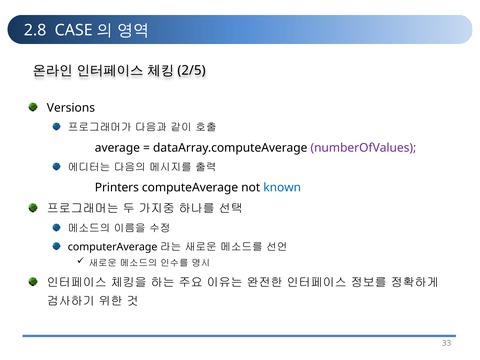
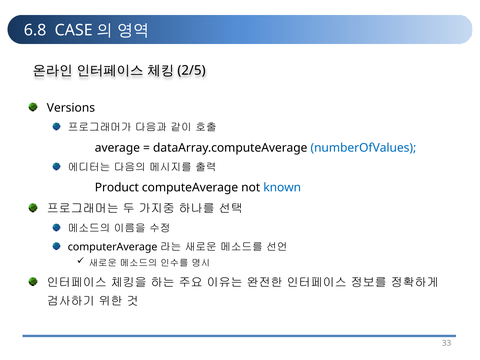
2.8: 2.8 -> 6.8
numberOfValues colour: purple -> blue
Printers: Printers -> Product
